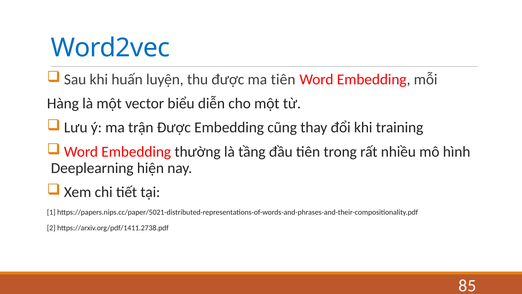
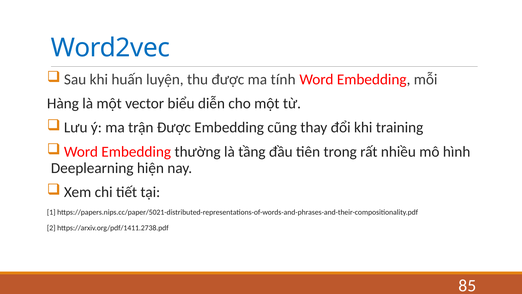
ma tiên: tiên -> tính
